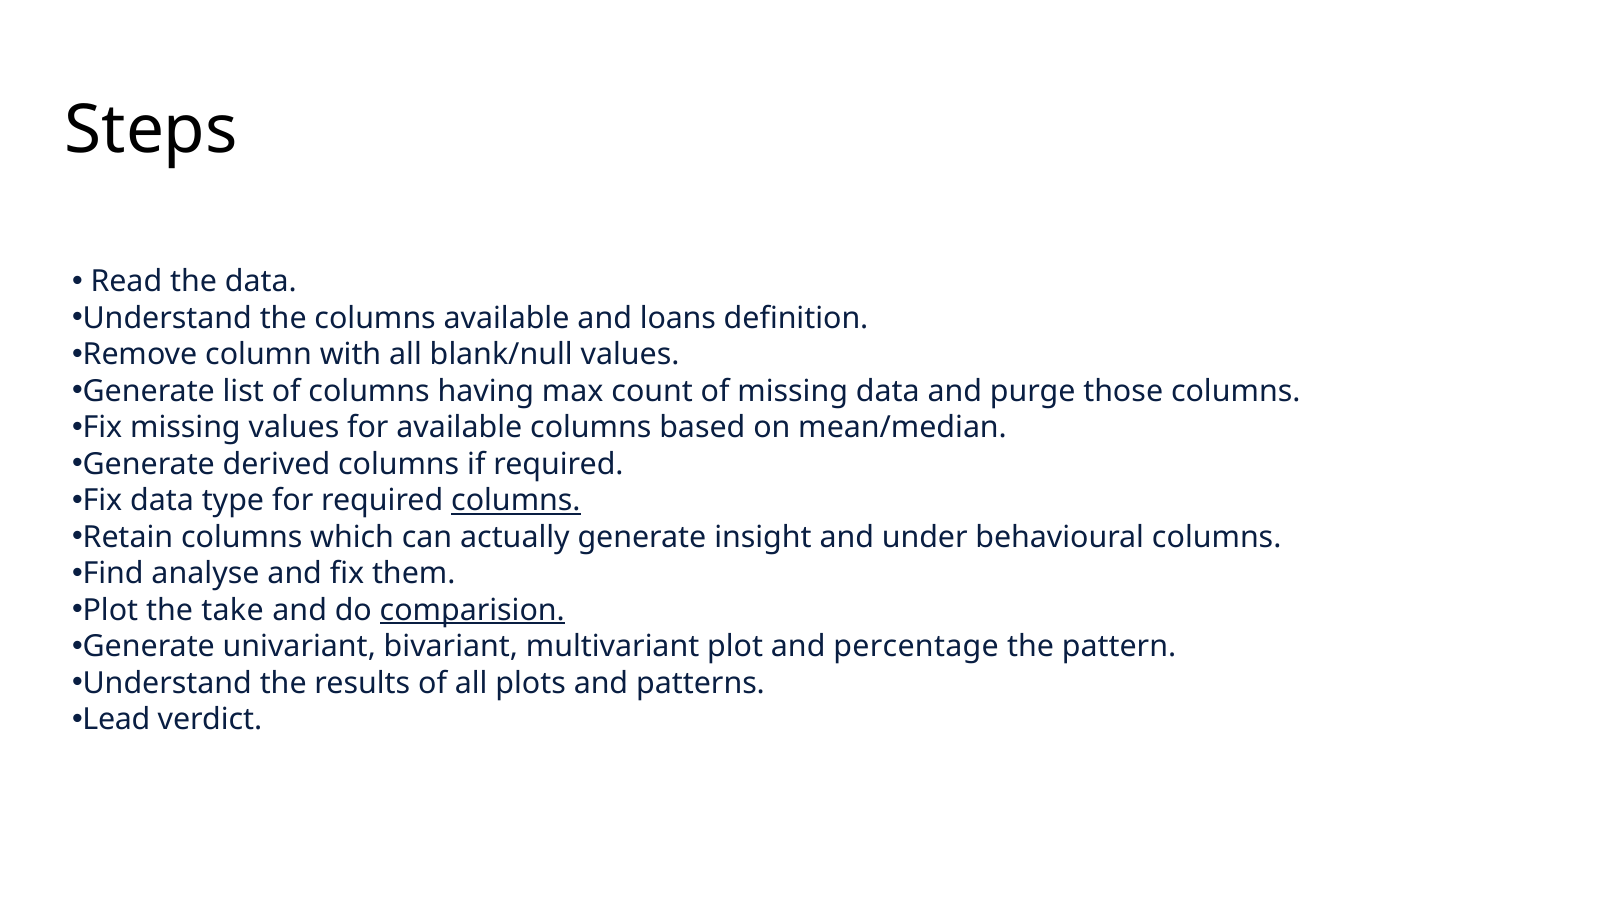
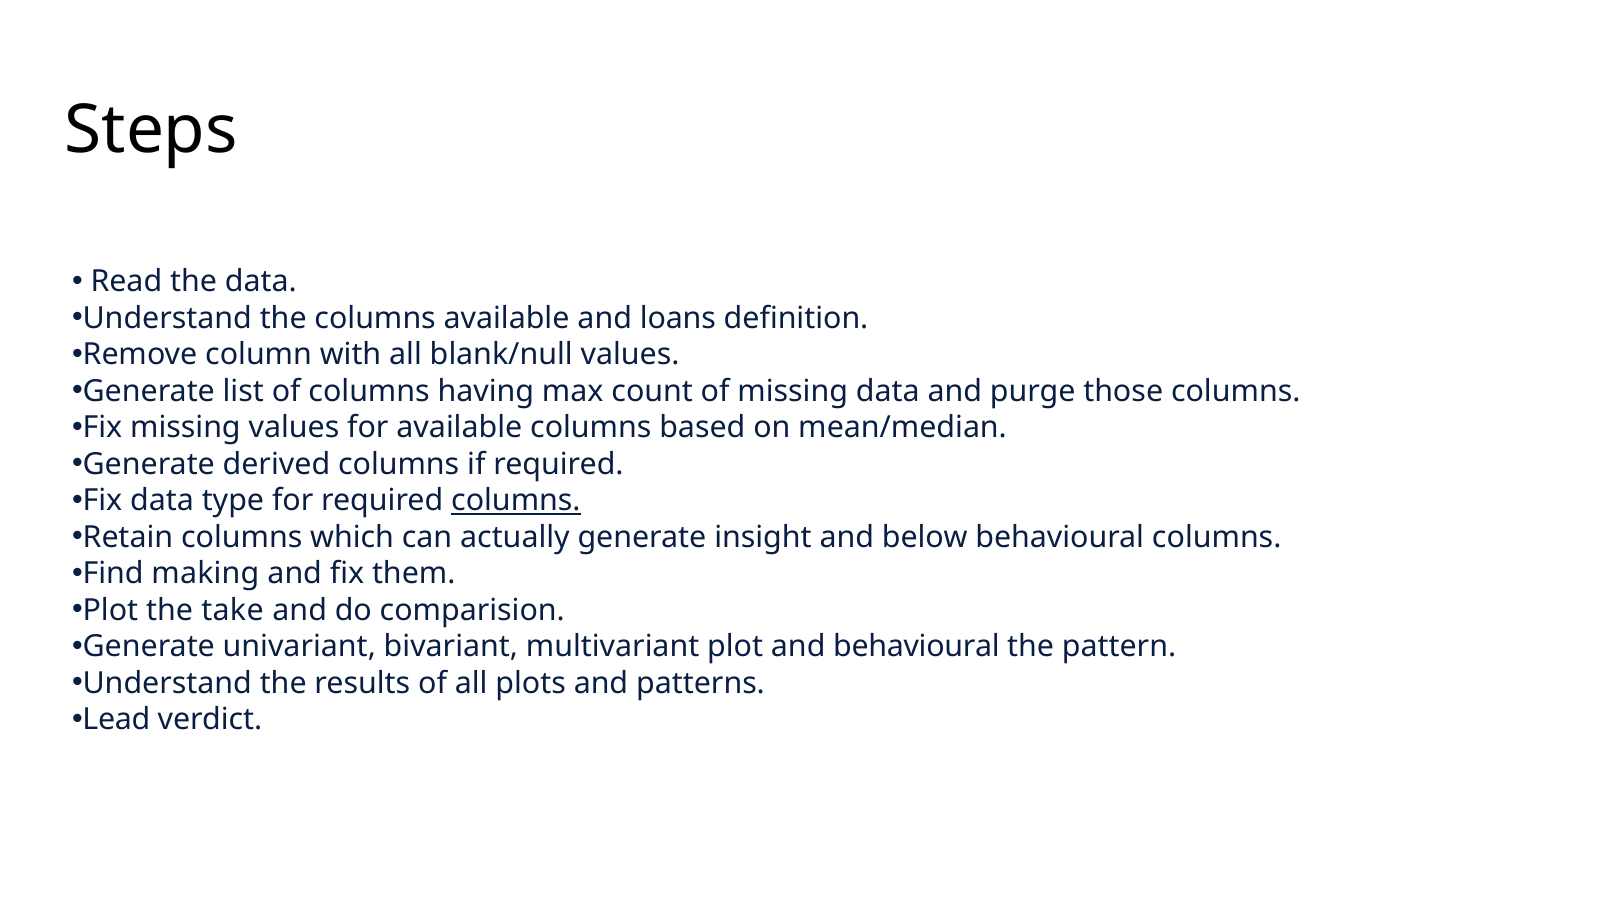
under: under -> below
analyse: analyse -> making
comparision underline: present -> none
and percentage: percentage -> behavioural
